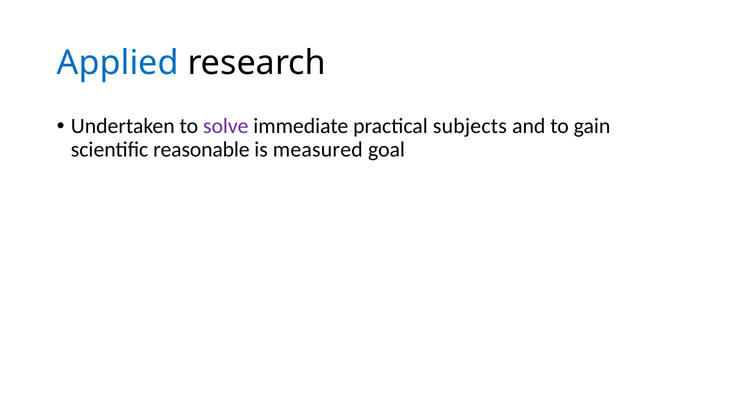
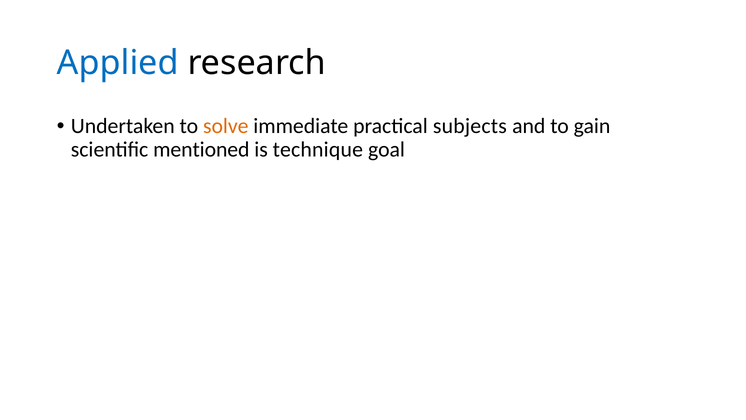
solve colour: purple -> orange
reasonable: reasonable -> mentioned
measured: measured -> technique
